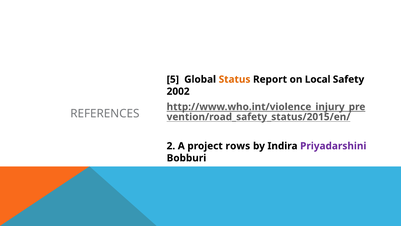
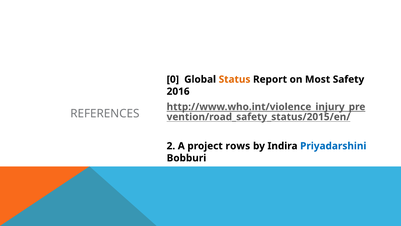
5: 5 -> 0
Local: Local -> Most
2002: 2002 -> 2016
Priyadarshini colour: purple -> blue
